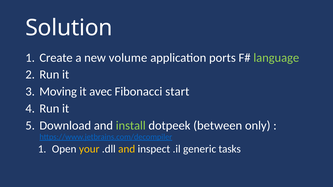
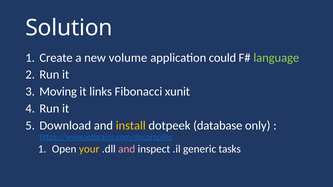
ports: ports -> could
avec: avec -> links
start: start -> xunit
install colour: light green -> yellow
between: between -> database
and at (127, 149) colour: yellow -> pink
